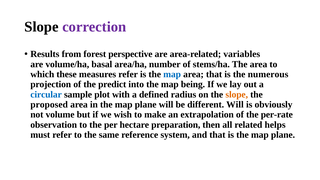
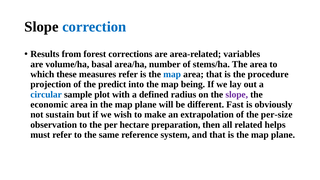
correction colour: purple -> blue
perspective: perspective -> corrections
numerous: numerous -> procedure
slope at (237, 94) colour: orange -> purple
proposed: proposed -> economic
different Will: Will -> Fast
volume: volume -> sustain
per-rate: per-rate -> per-size
